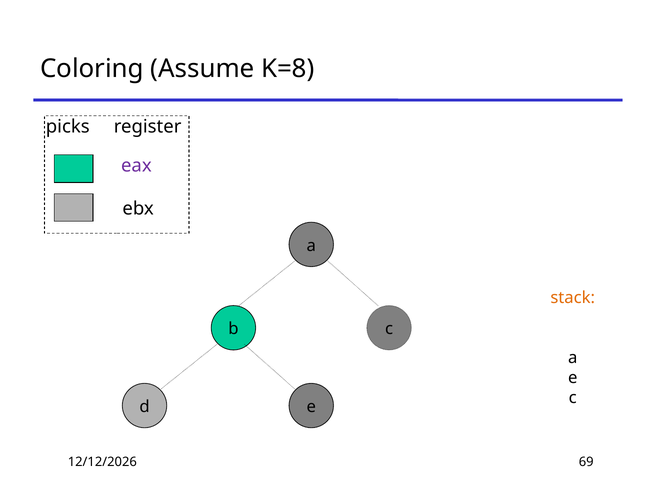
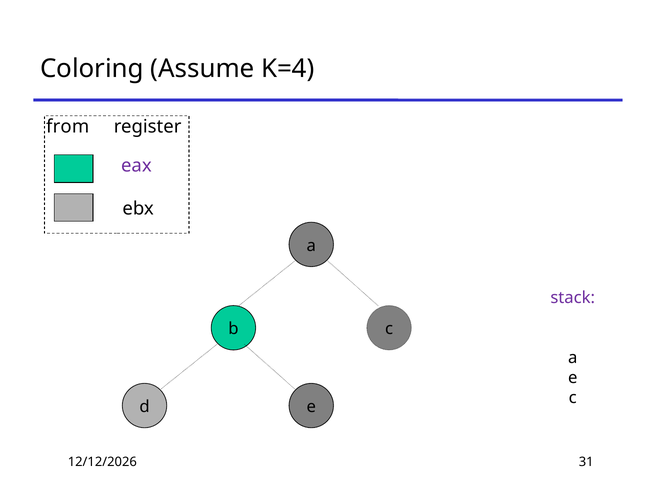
K=8: K=8 -> K=4
picks: picks -> from
stack colour: orange -> purple
69: 69 -> 31
